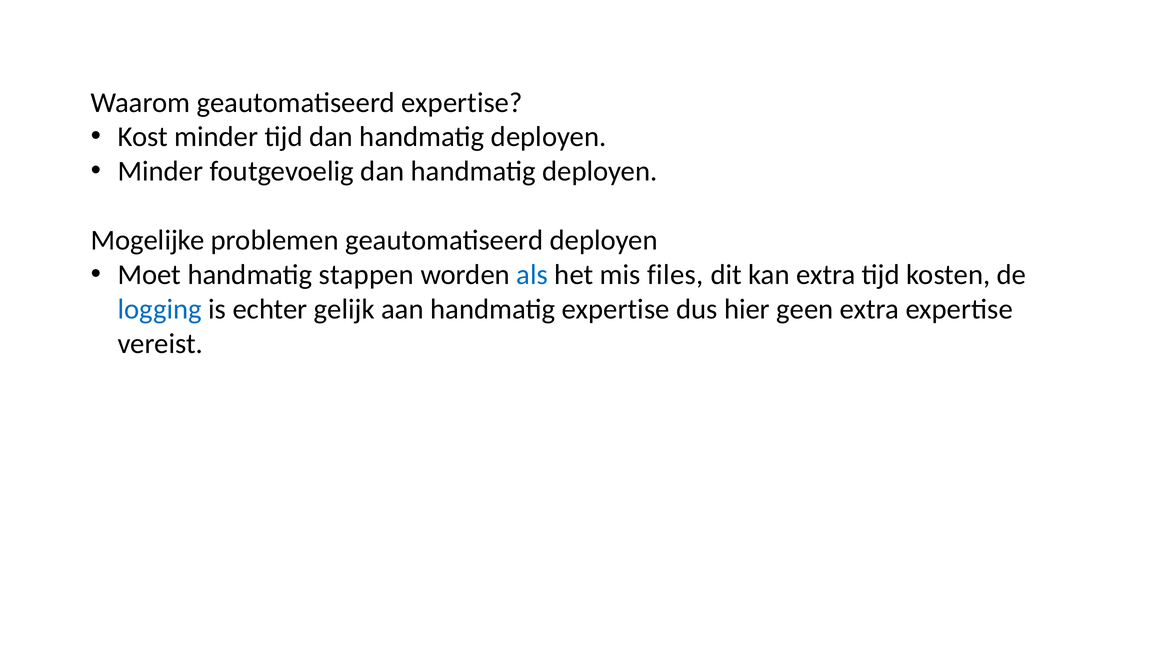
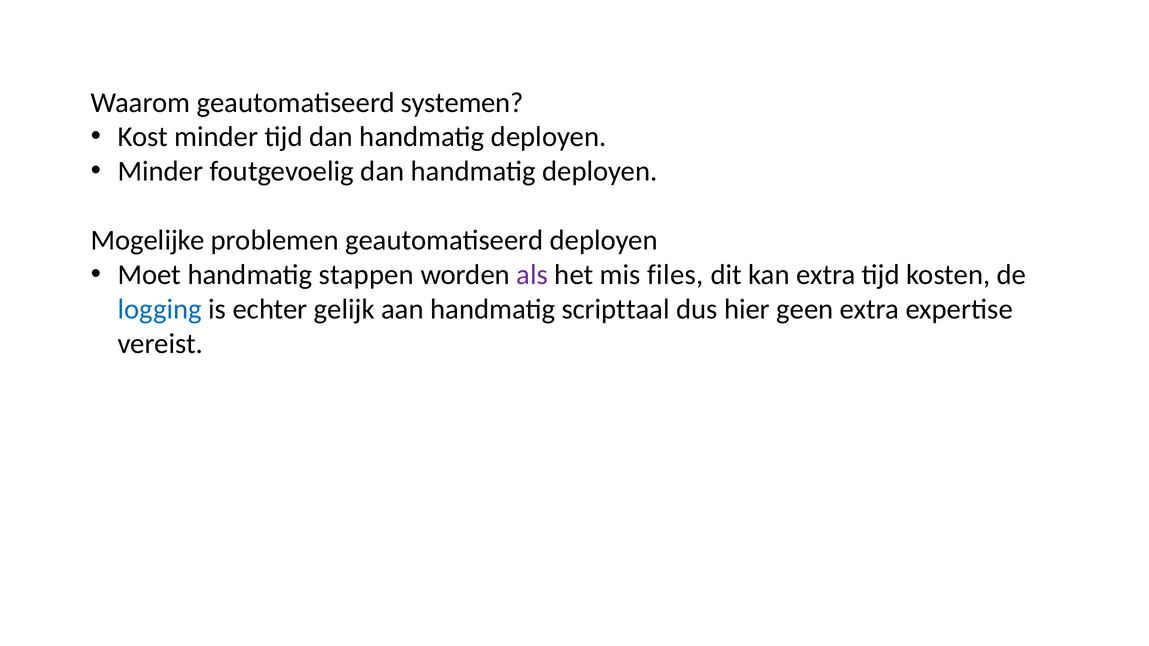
geautomatiseerd expertise: expertise -> systemen
als colour: blue -> purple
handmatig expertise: expertise -> scripttaal
